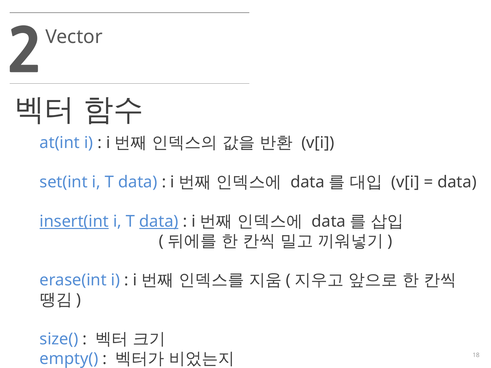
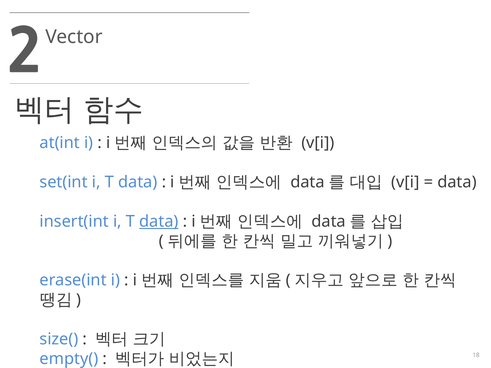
insert(int underline: present -> none
